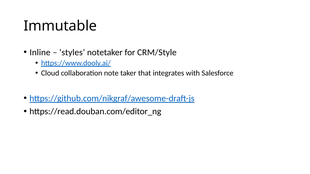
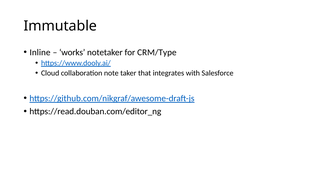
styles: styles -> works
CRM/Style: CRM/Style -> CRM/Type
